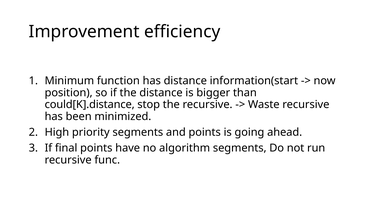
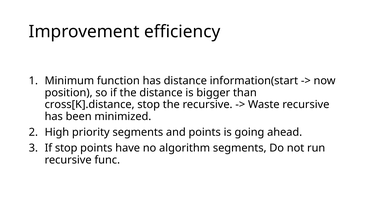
could[K].distance: could[K].distance -> cross[K].distance
If final: final -> stop
